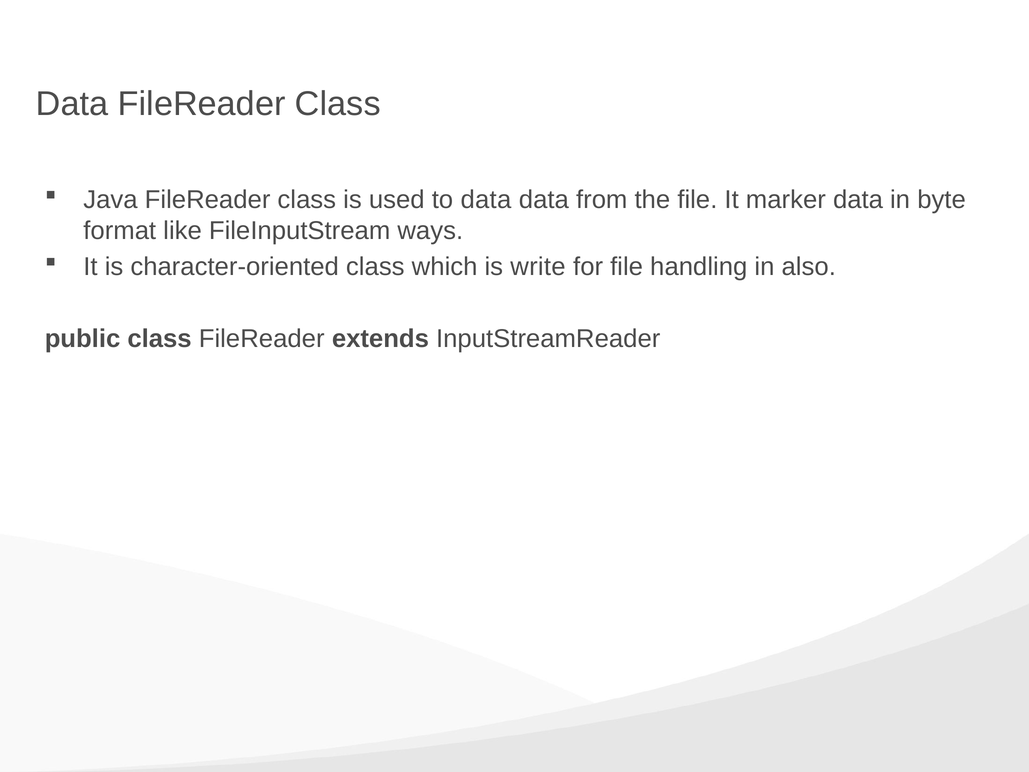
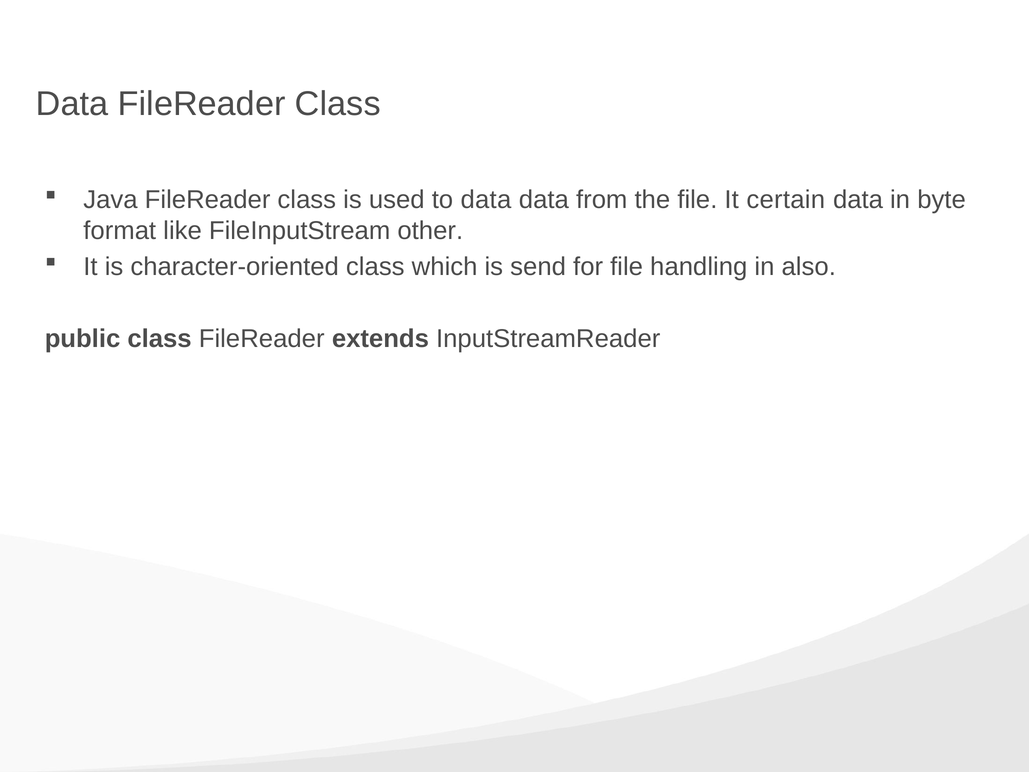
marker: marker -> certain
ways: ways -> other
write: write -> send
